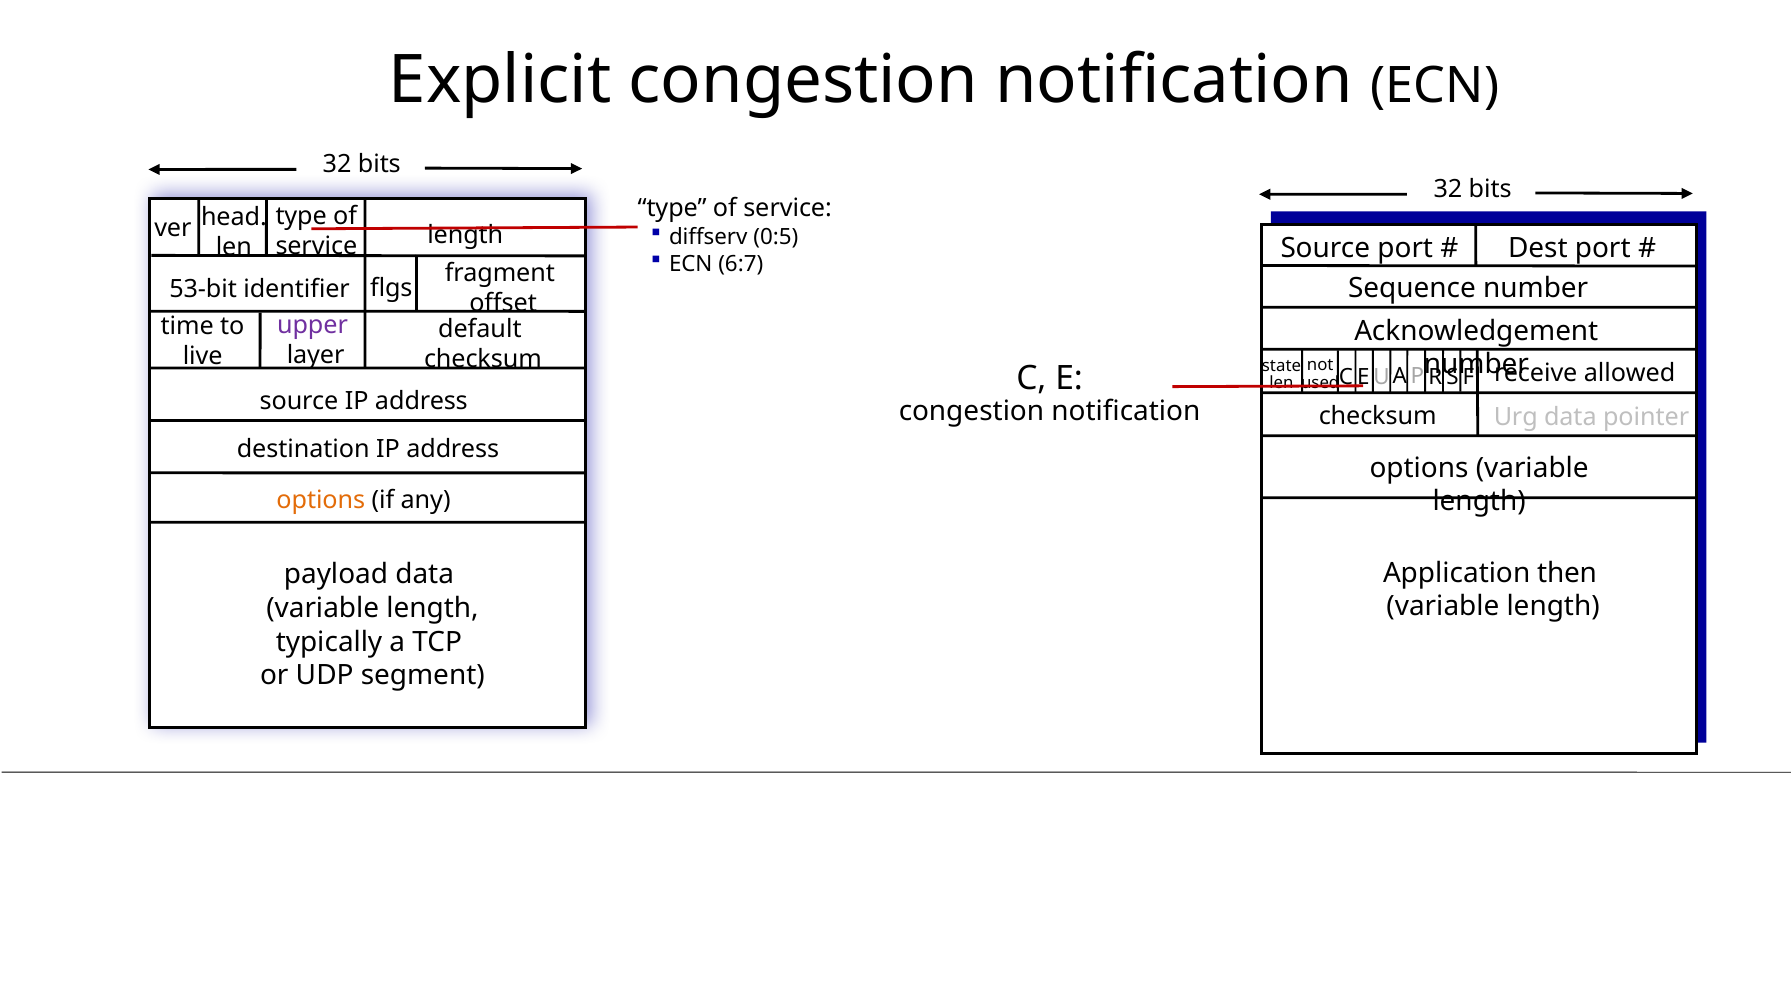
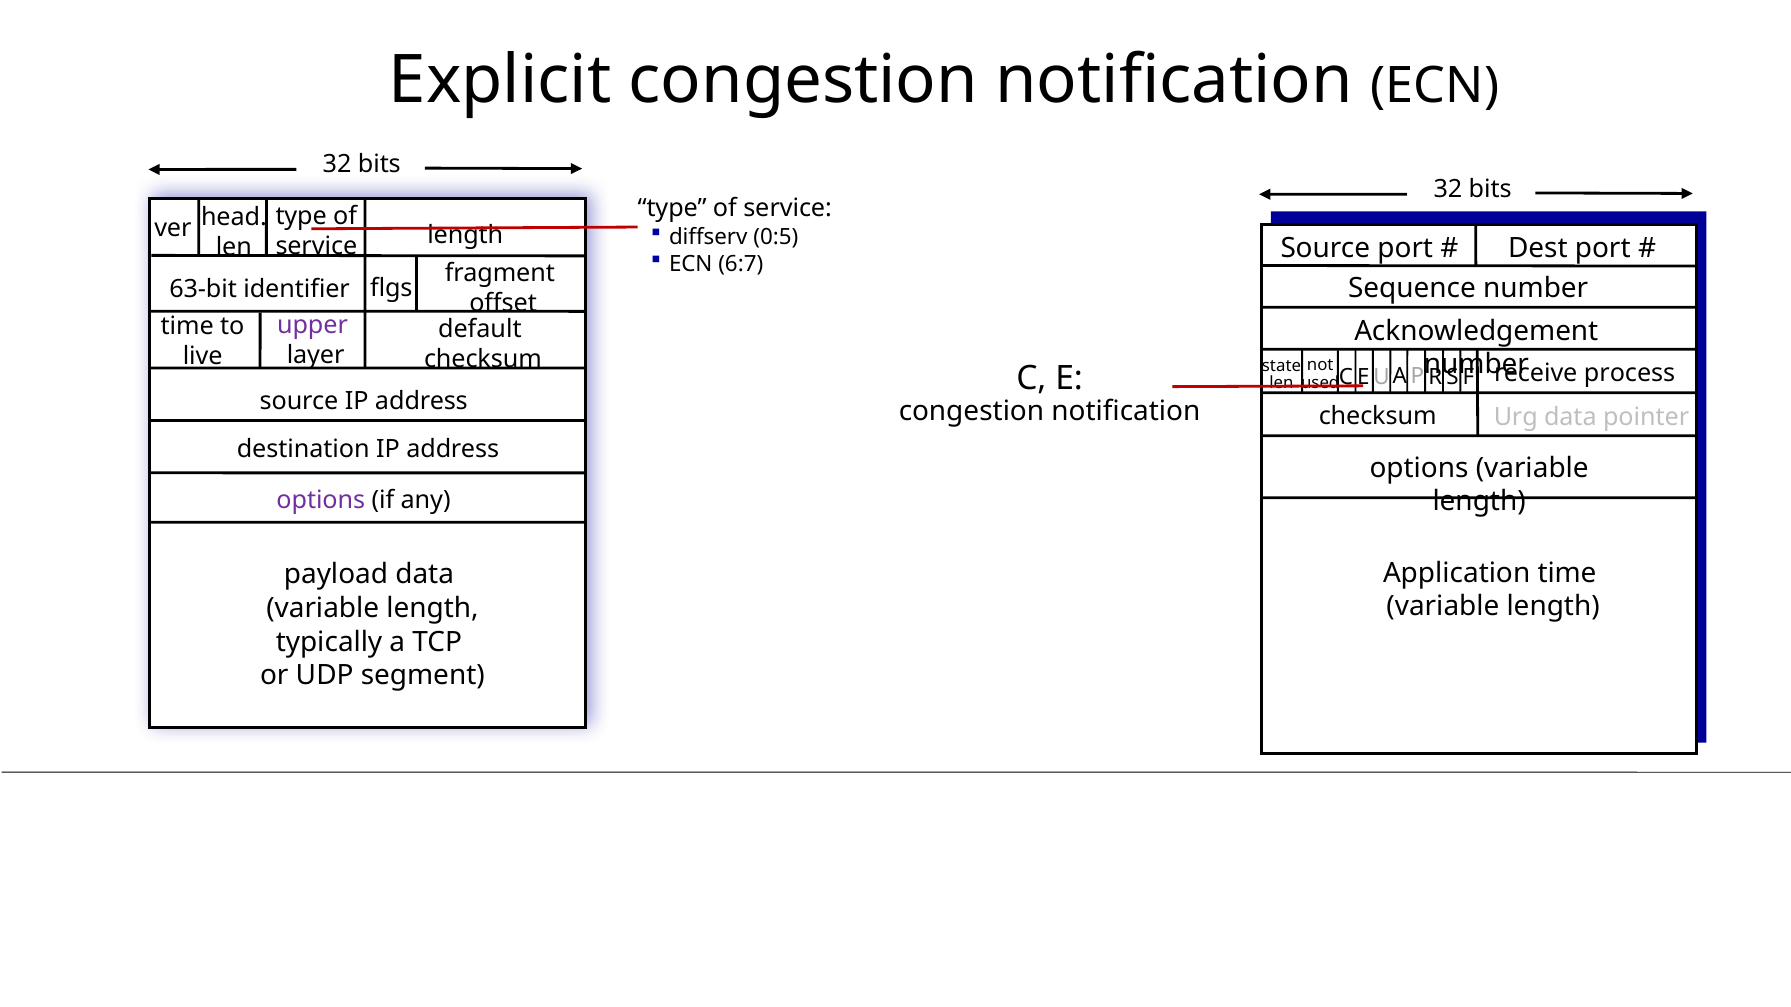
53-bit: 53-bit -> 63-bit
allowed: allowed -> process
options at (321, 501) colour: orange -> purple
Application then: then -> time
